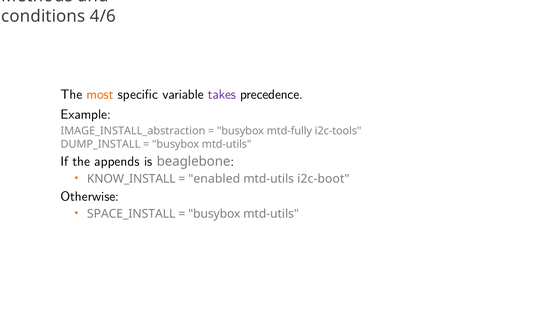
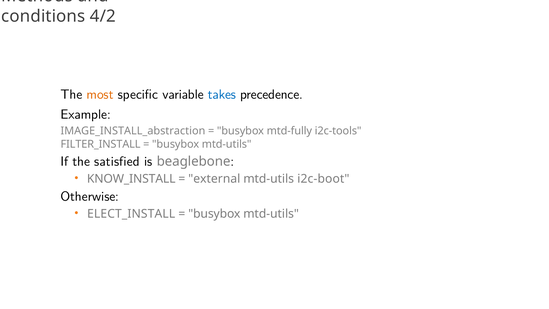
4/6: 4/6 -> 4/2
takes colour: purple -> blue
DUMP_INSTALL: DUMP_INSTALL -> FILTER_INSTALL
appends: appends -> satisfied
enabled: enabled -> external
SPACE_INSTALL: SPACE_INSTALL -> ELECT_INSTALL
